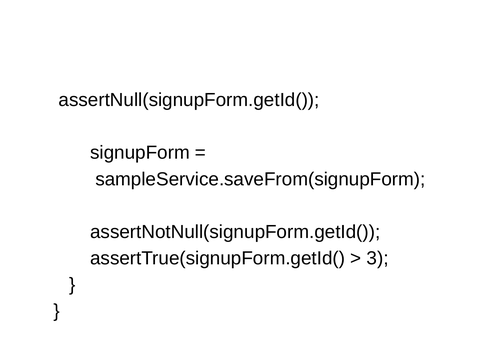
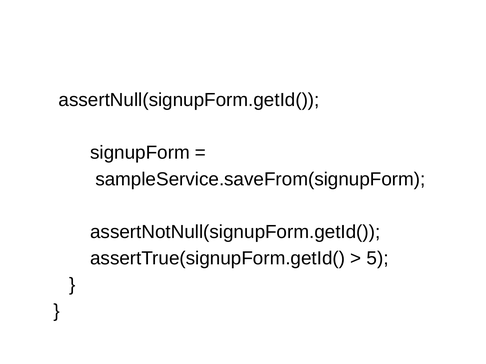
3: 3 -> 5
